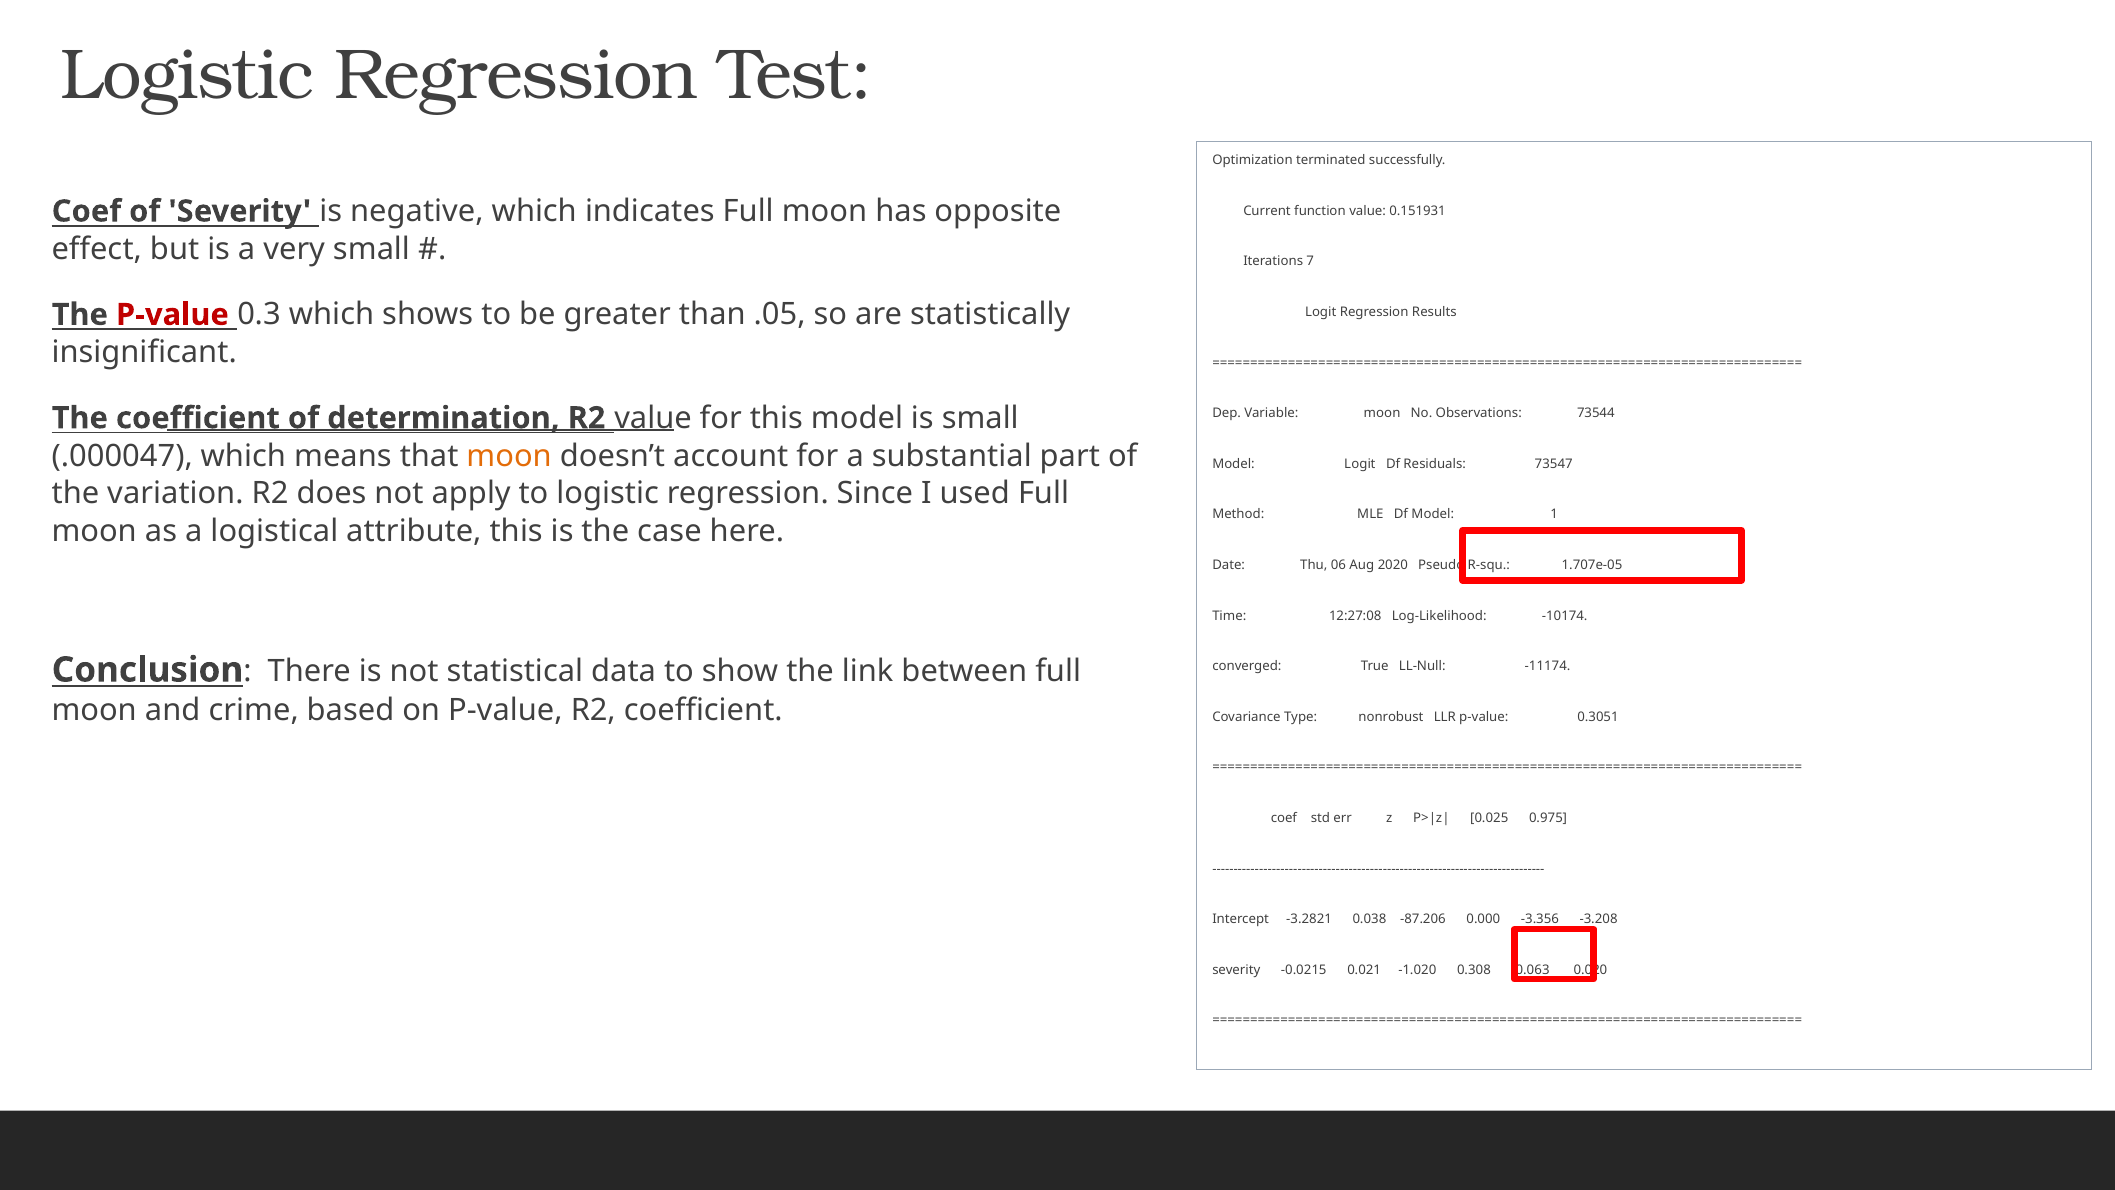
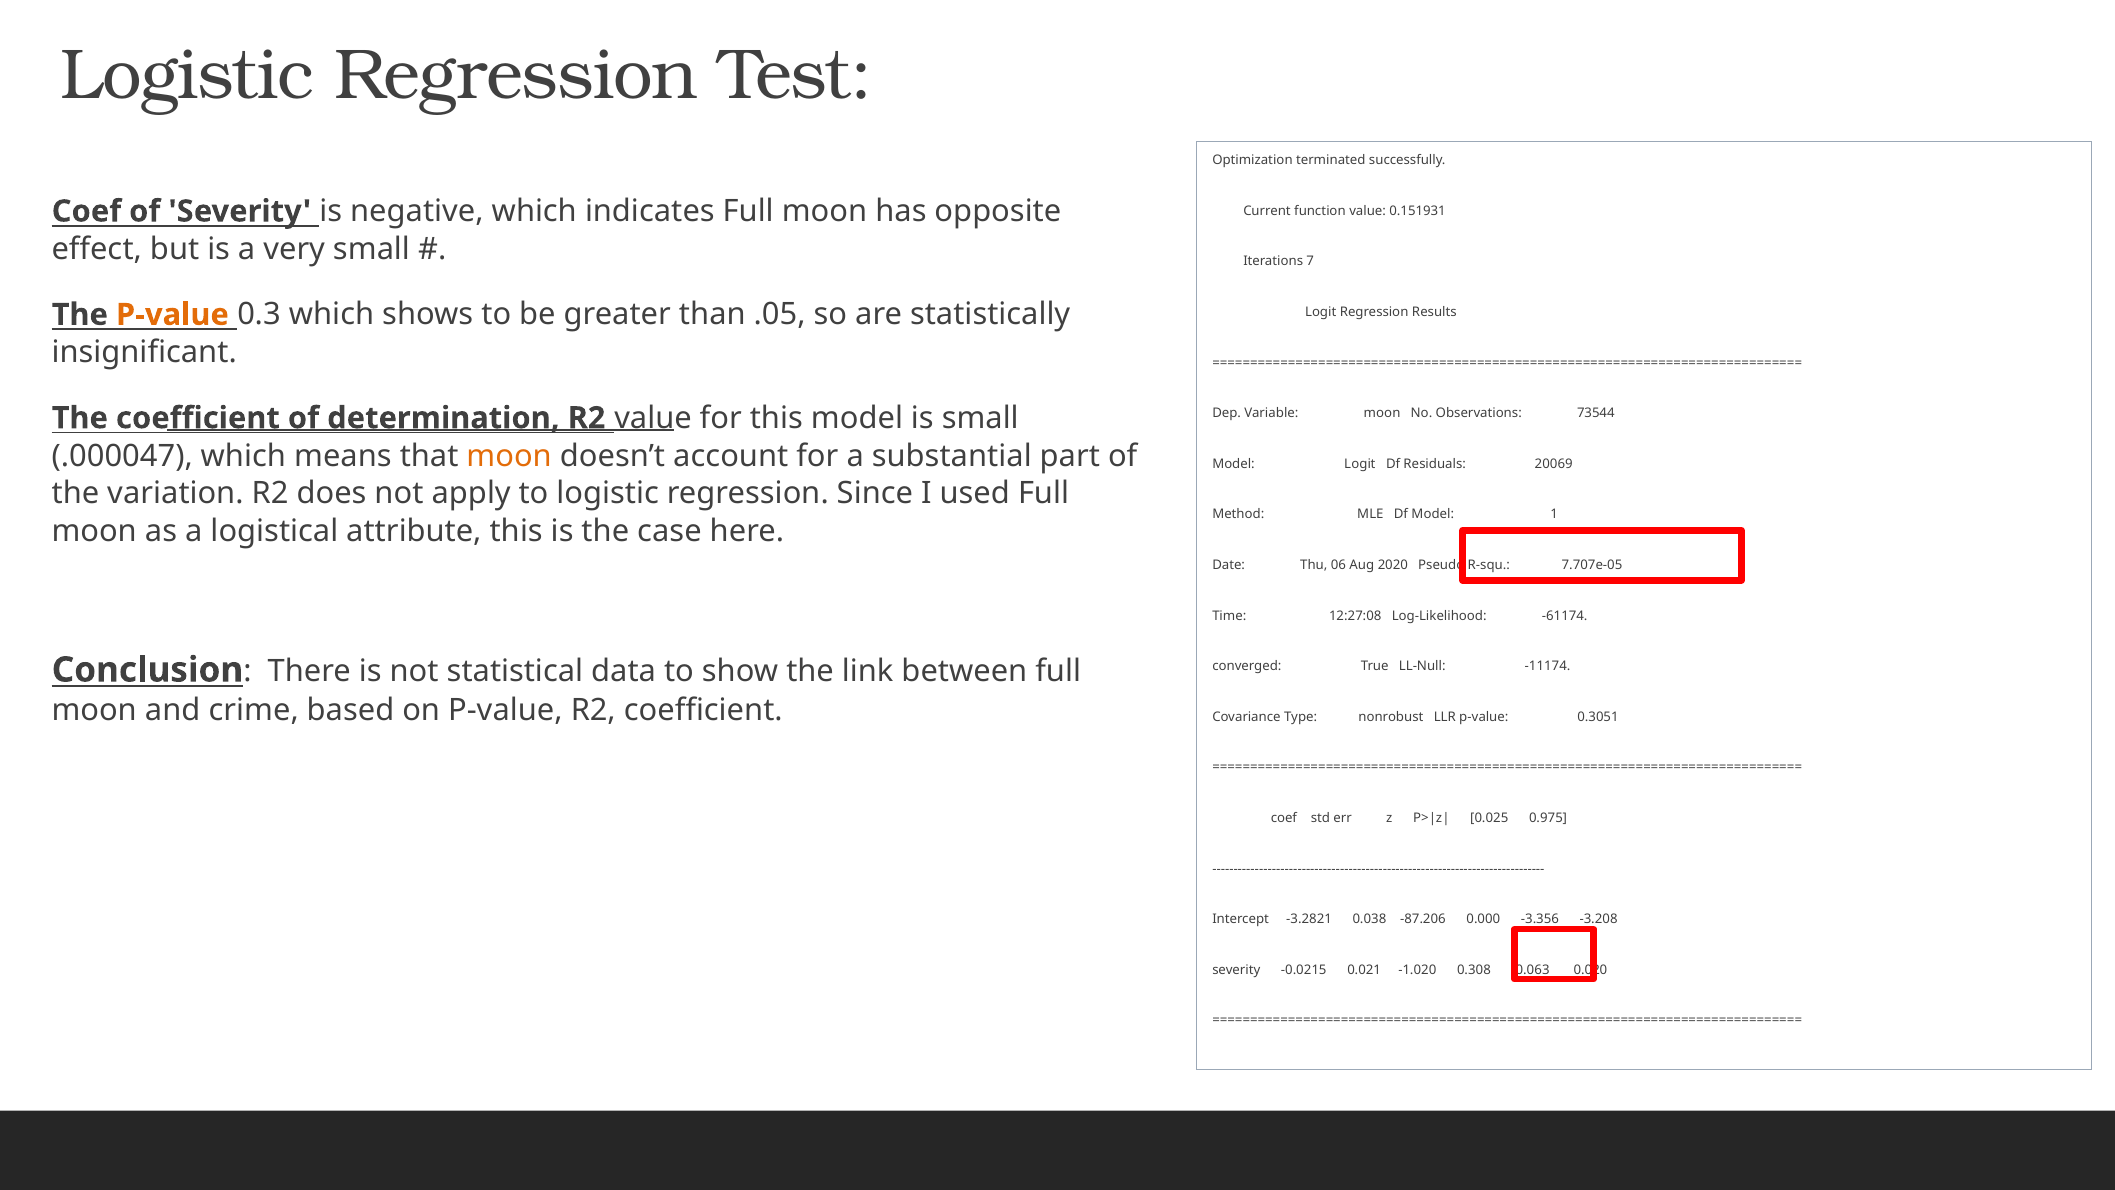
P-value at (172, 315) colour: red -> orange
73547: 73547 -> 20069
1.707e-05: 1.707e-05 -> 7.707e-05
-10174: -10174 -> -61174
